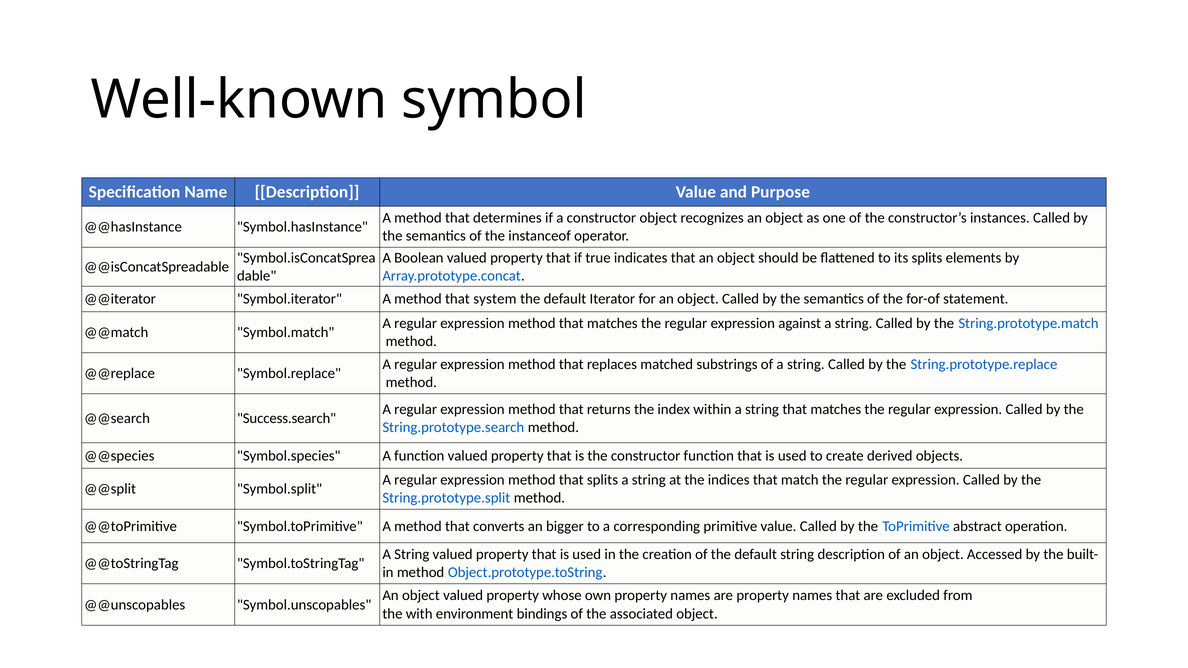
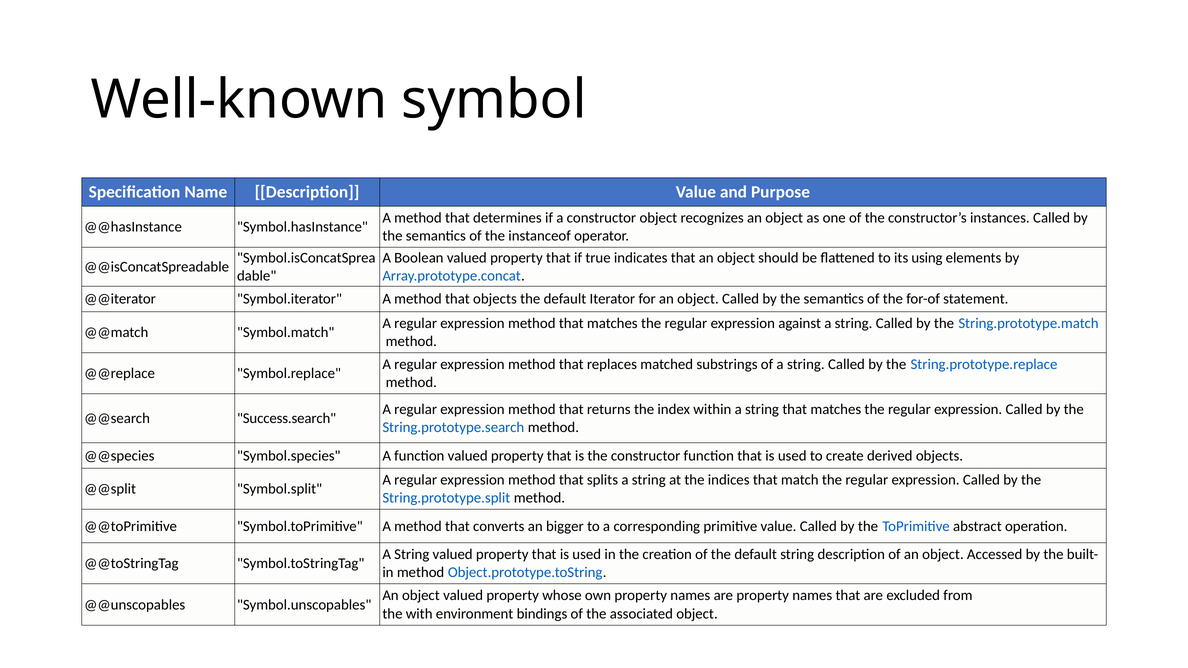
its splits: splits -> using
that system: system -> objects
